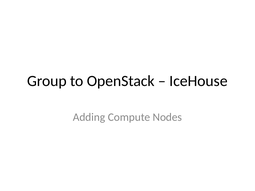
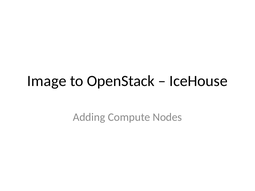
Group: Group -> Image
